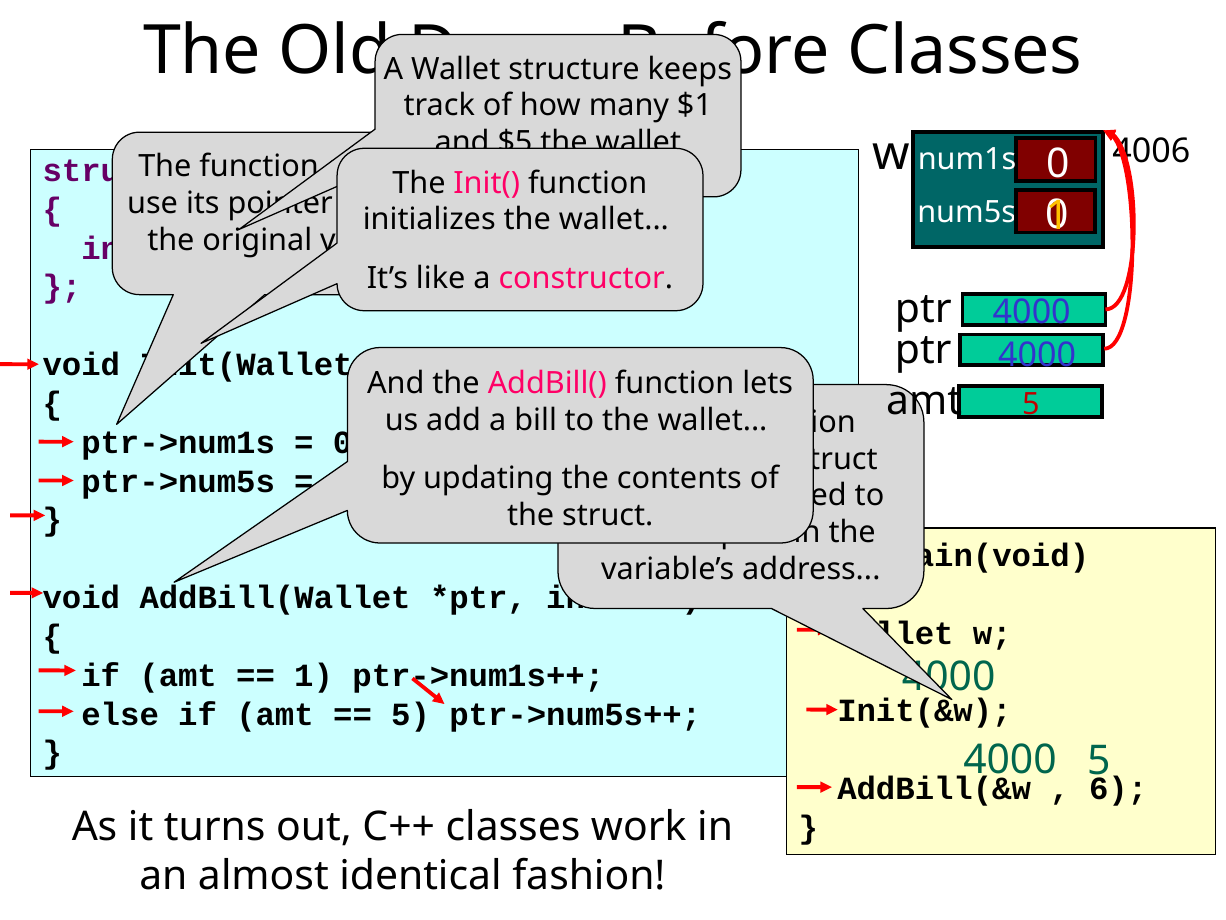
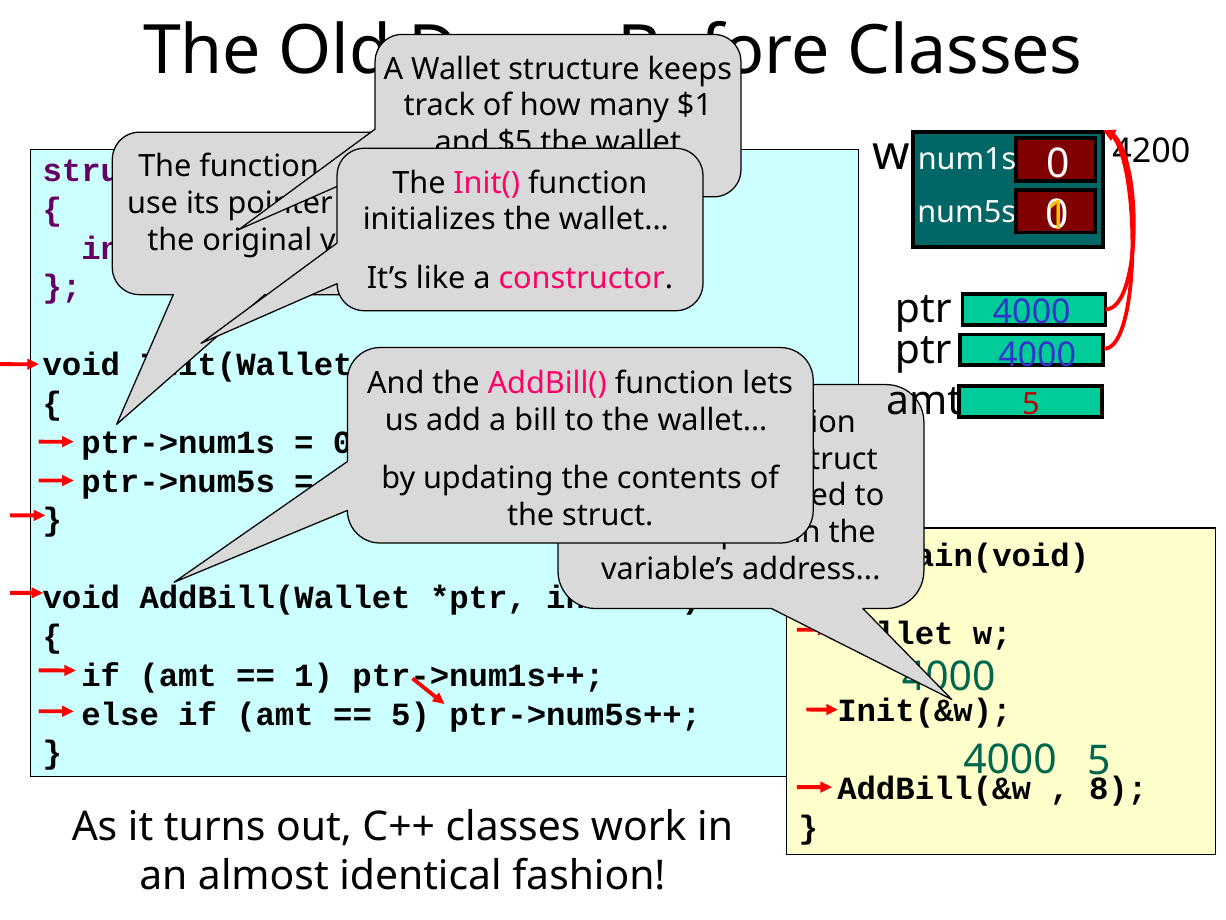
4006: 4006 -> 4200
6: 6 -> 8
